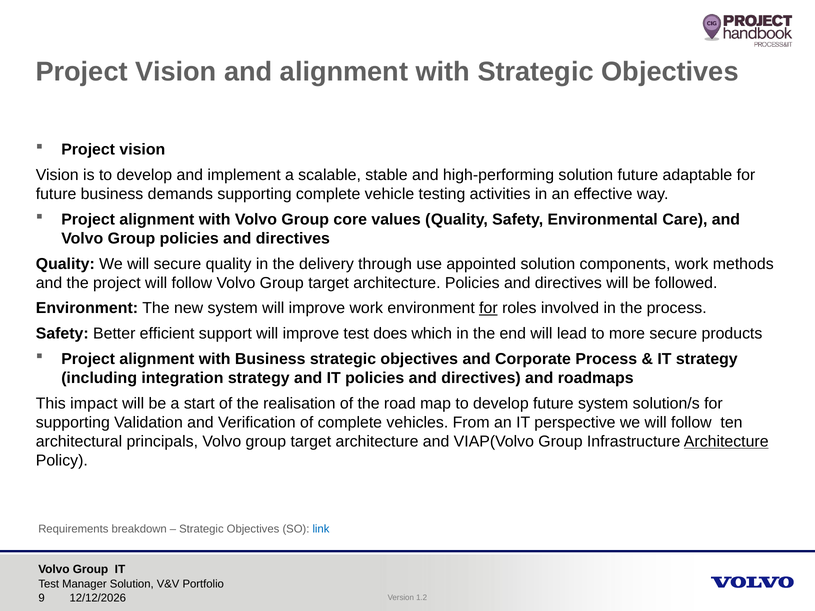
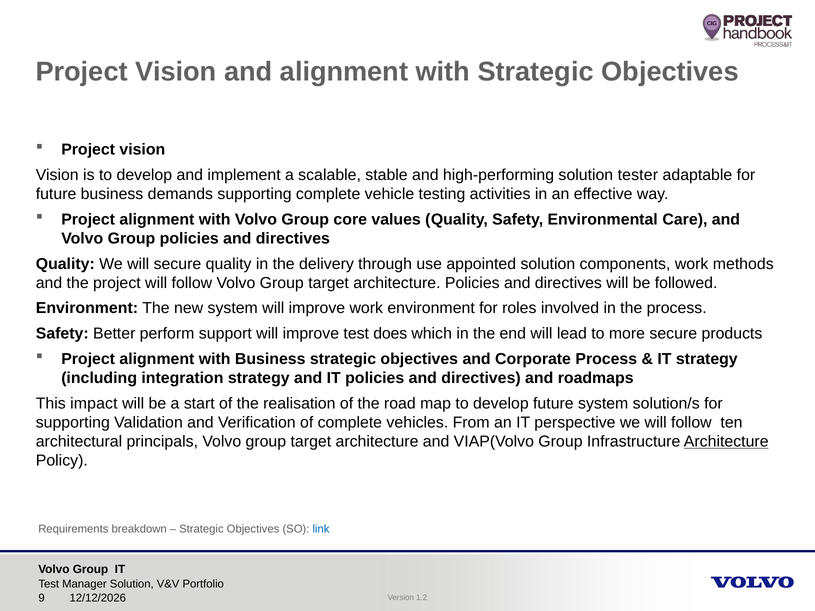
solution future: future -> tester
for at (488, 308) underline: present -> none
efficient: efficient -> perform
